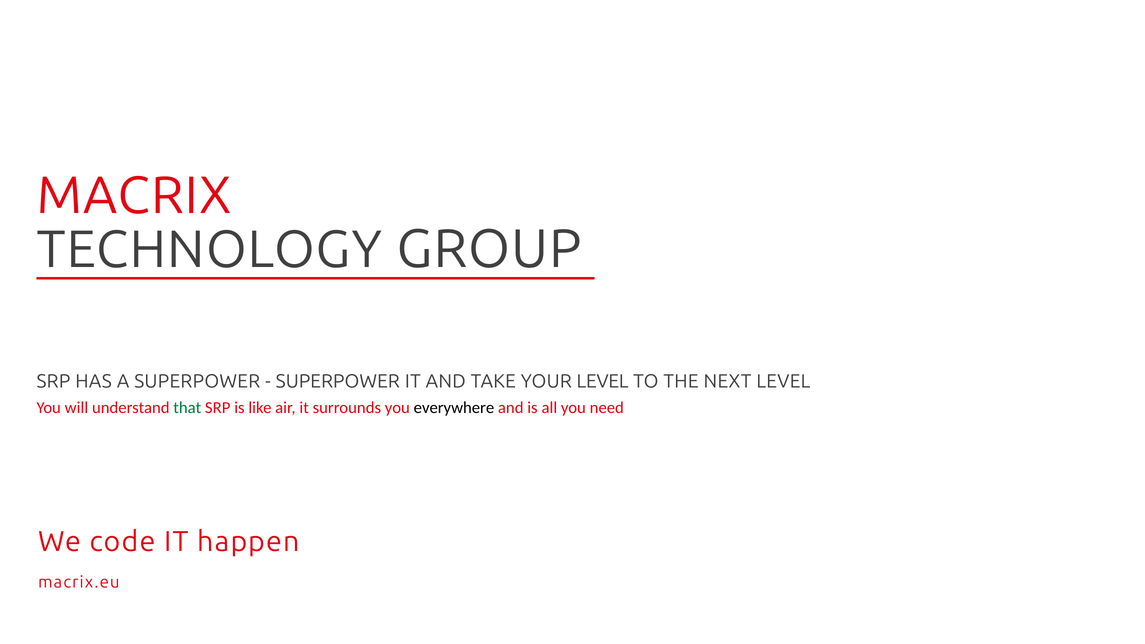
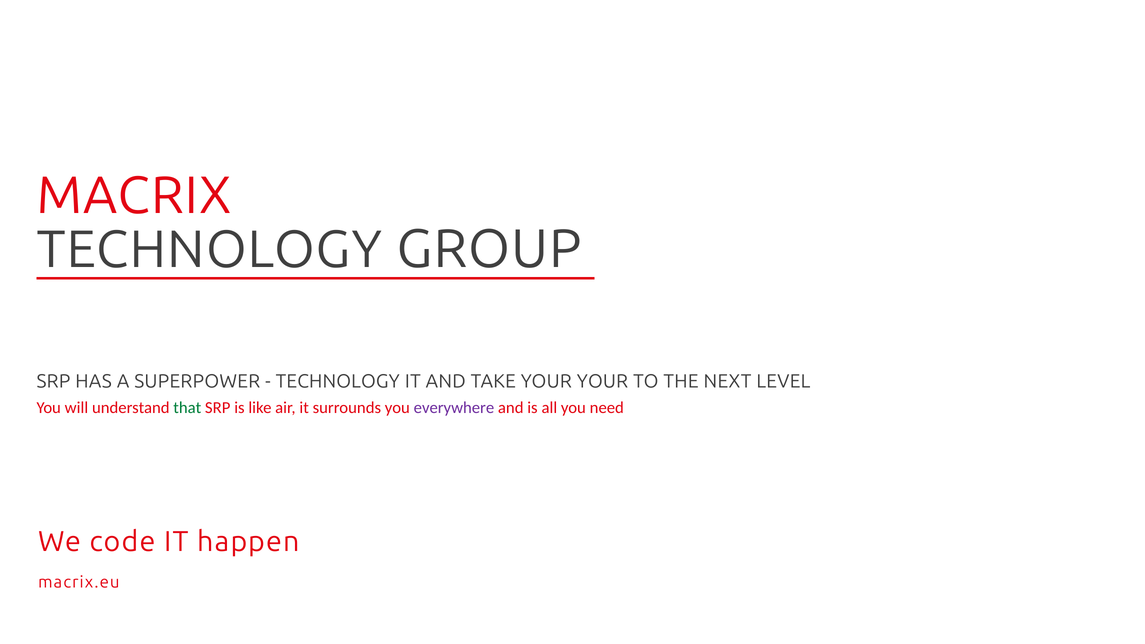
SUPERPOWER at (338, 381): SUPERPOWER -> TECHNOLOGY
YOUR LEVEL: LEVEL -> YOUR
everywhere colour: black -> purple
